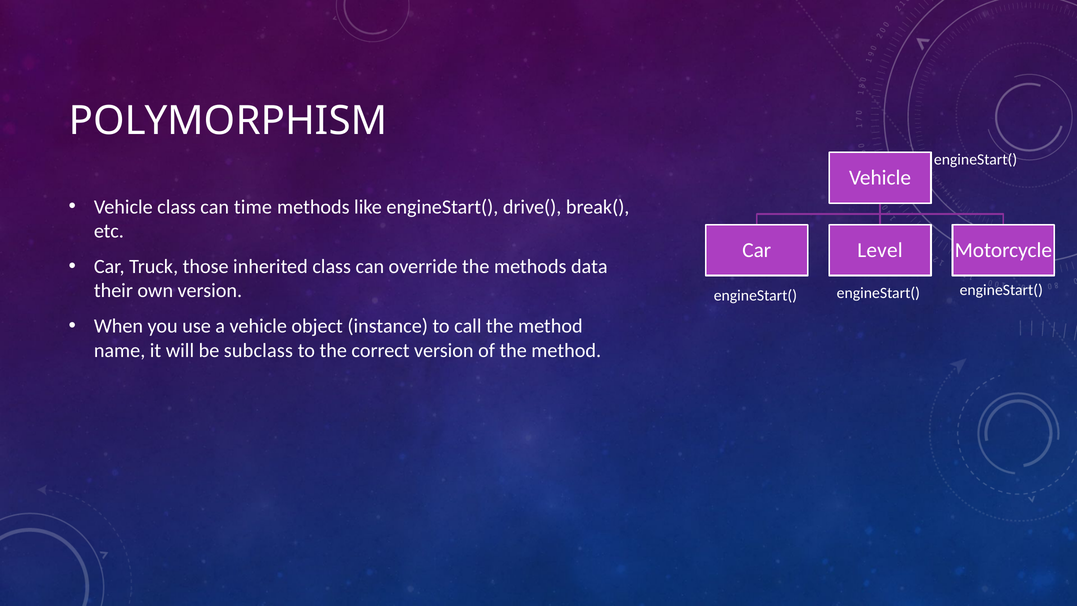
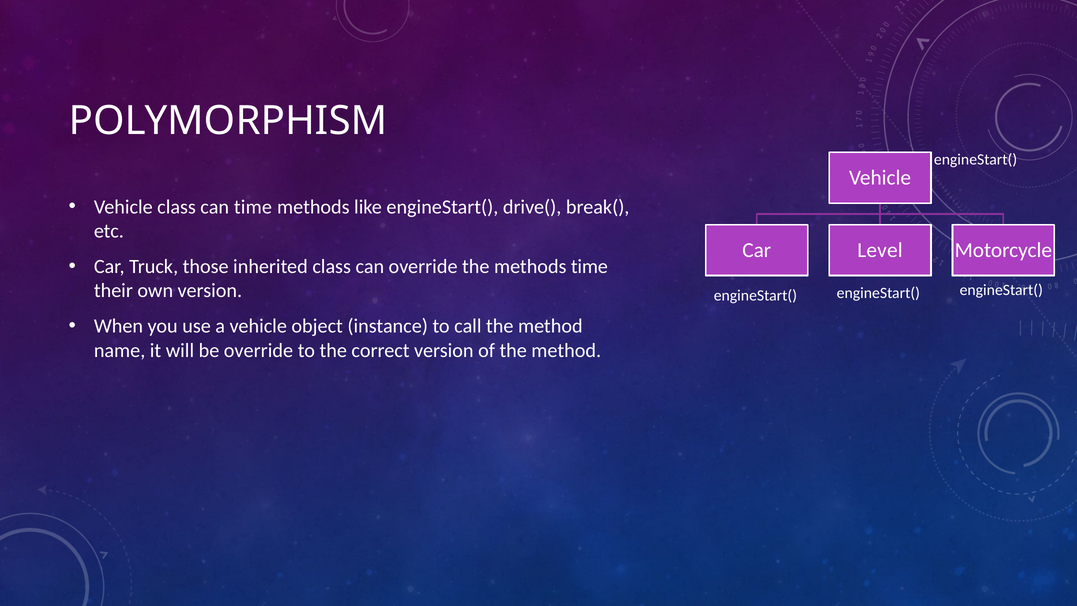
methods data: data -> time
be subclass: subclass -> override
